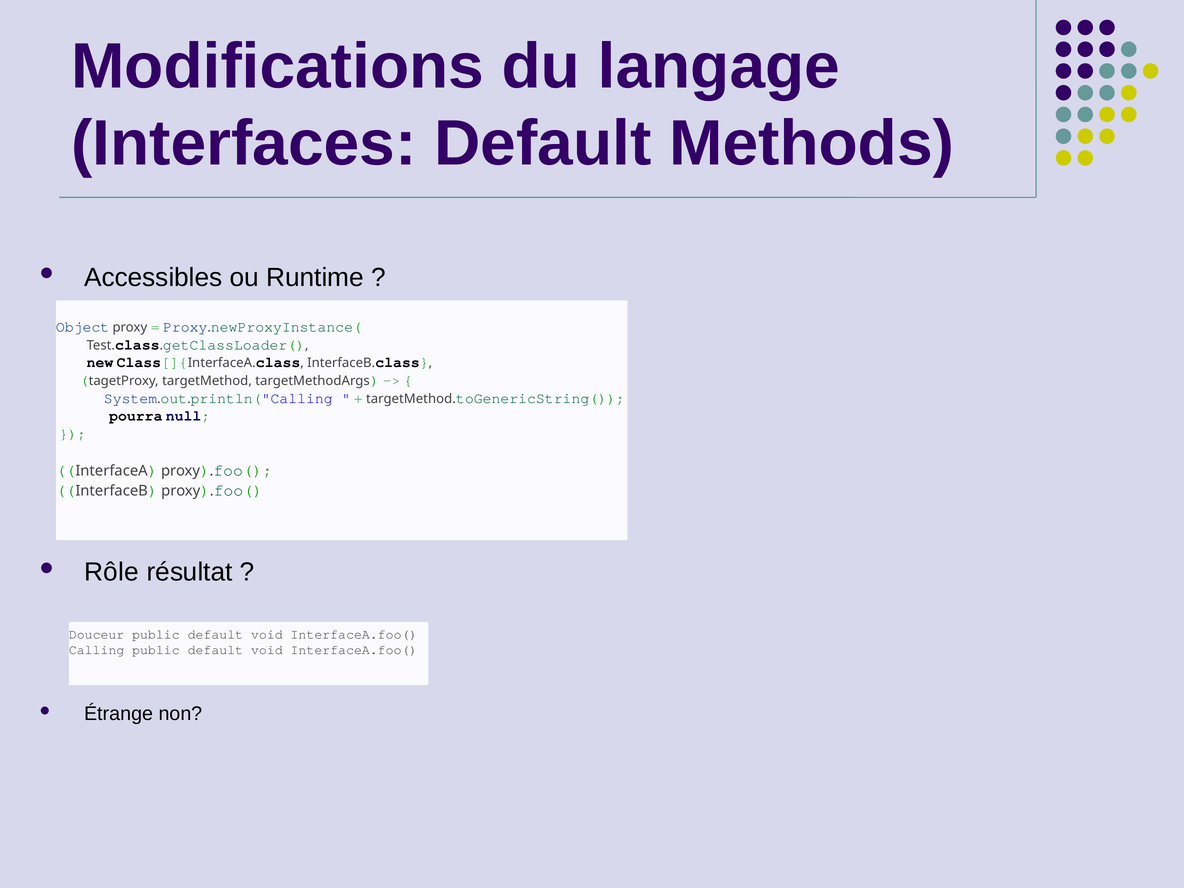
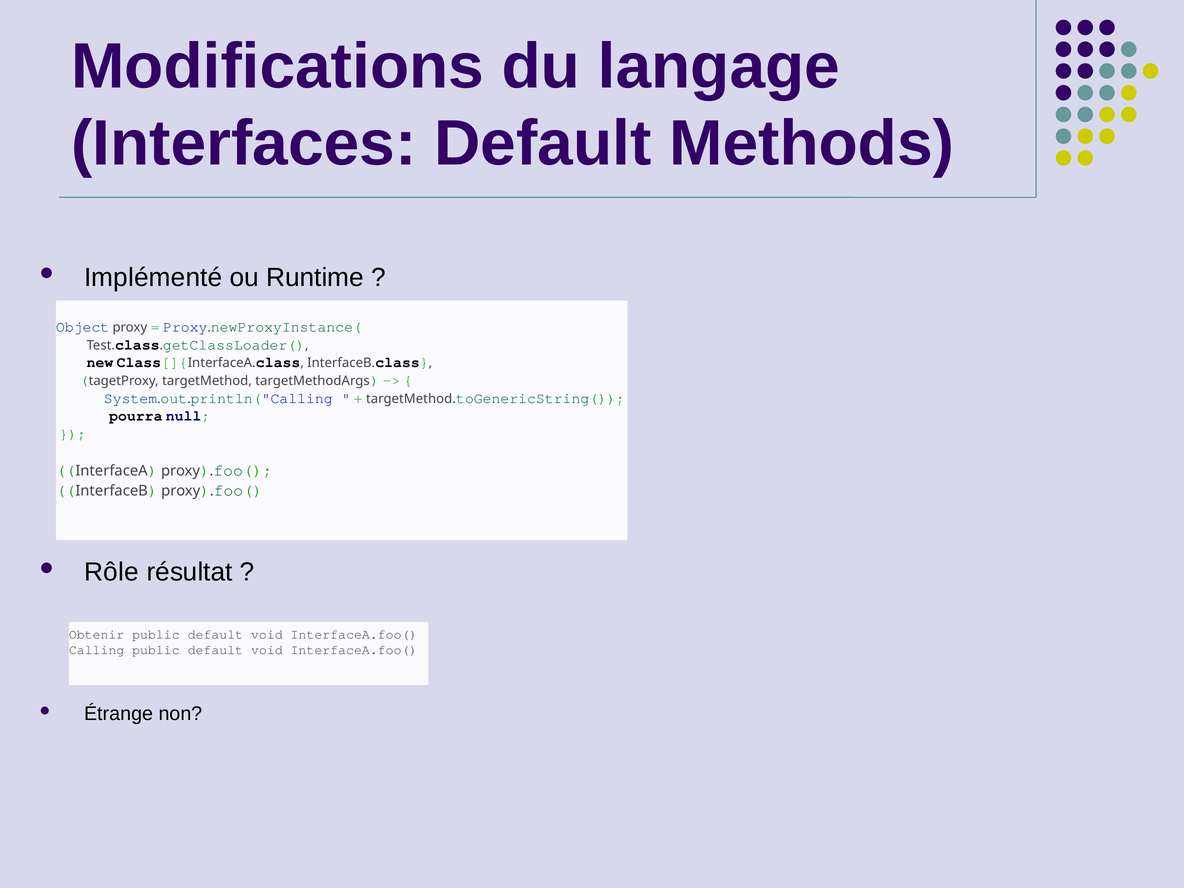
Accessibles: Accessibles -> Implémenté
Douceur: Douceur -> Obtenir
